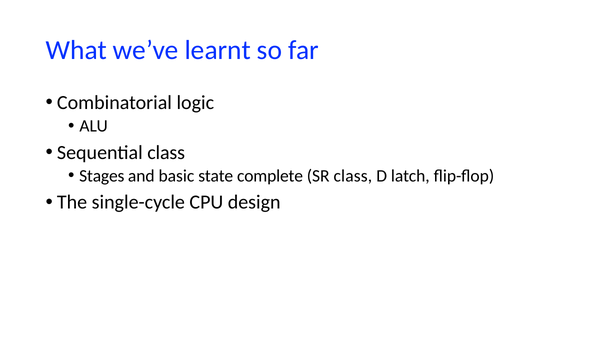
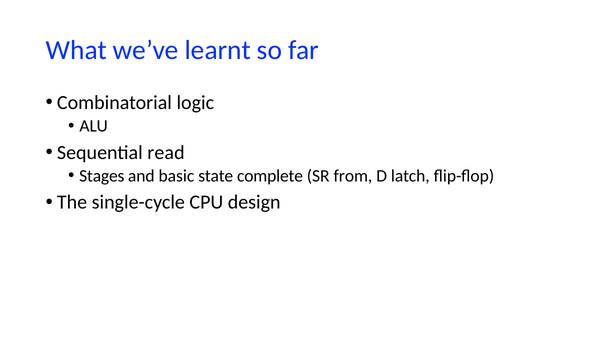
Sequential class: class -> read
SR class: class -> from
